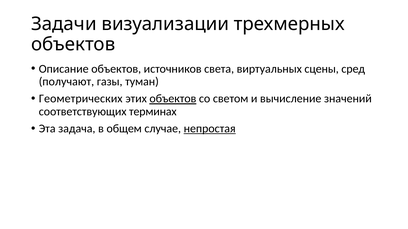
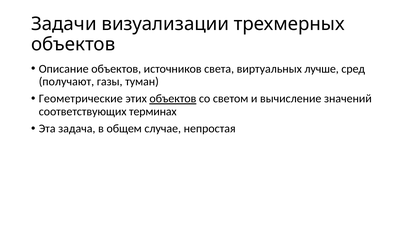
сцены: сцены -> лучше
Геометрических: Геометрических -> Геометрические
непростая underline: present -> none
